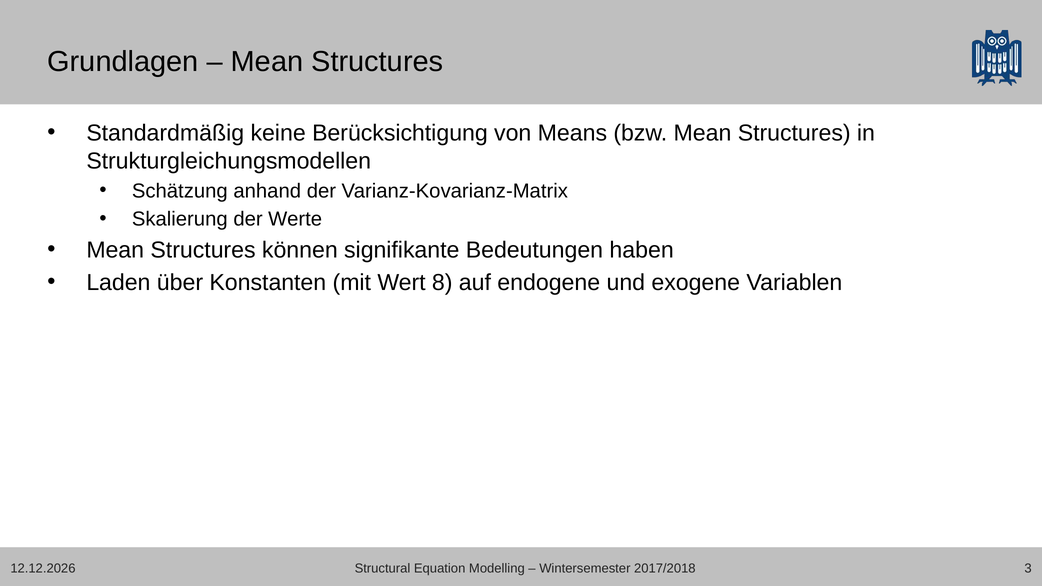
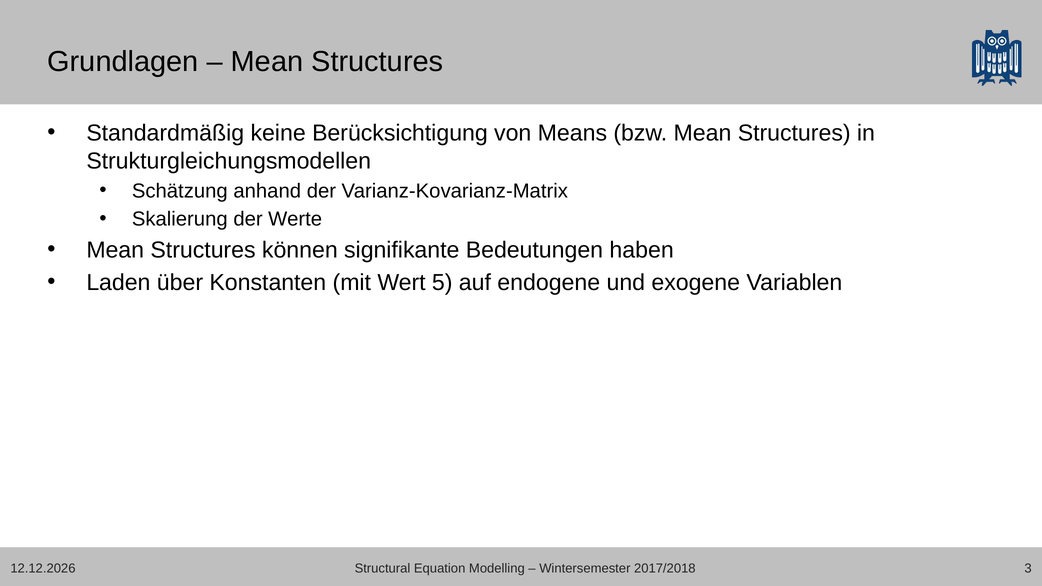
8: 8 -> 5
